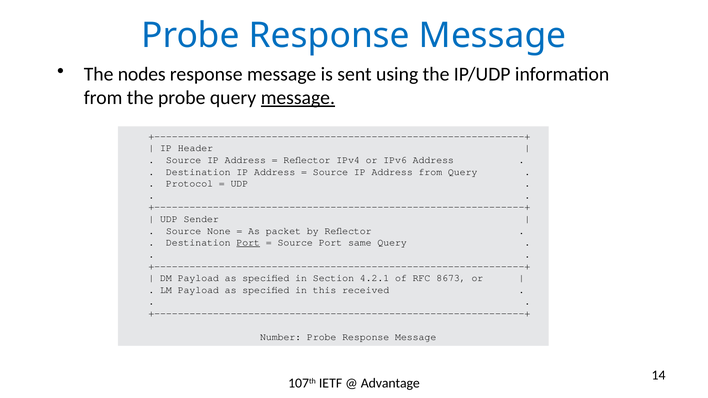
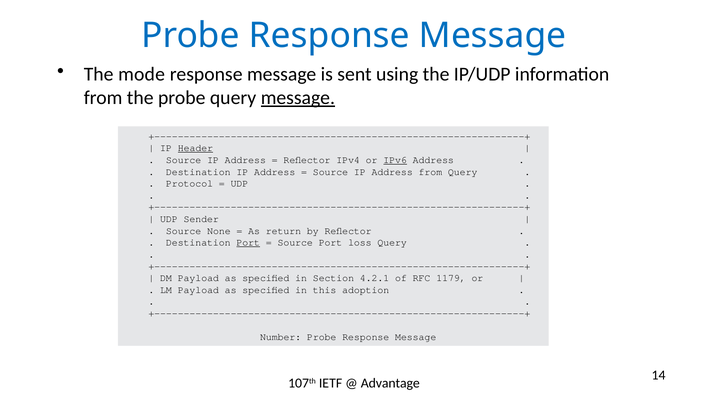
nodes: nodes -> mode
Header underline: none -> present
IPv6 underline: none -> present
packet: packet -> return
same: same -> loss
8673: 8673 -> 1179
received: received -> adoption
